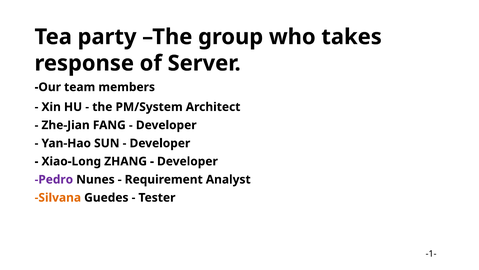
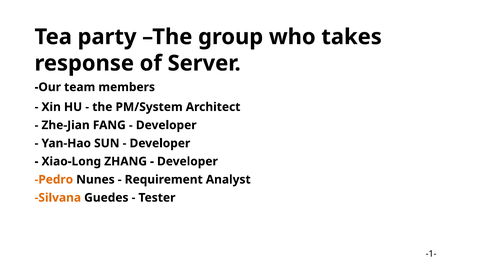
Pedro colour: purple -> orange
